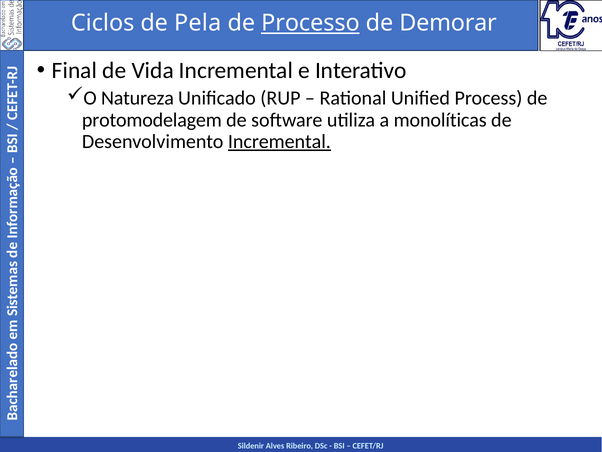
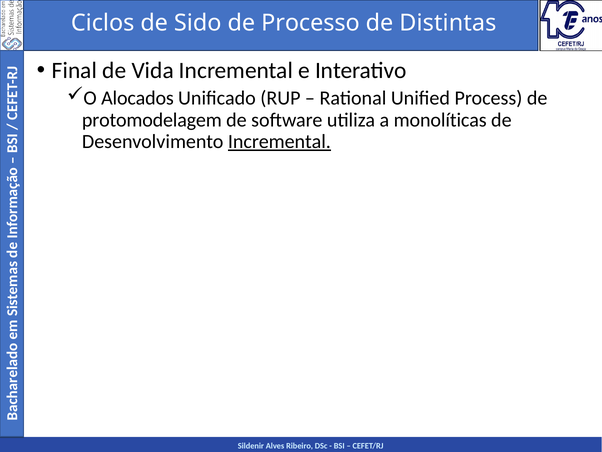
Pela: Pela -> Sido
Processo underline: present -> none
Demorar: Demorar -> Distintas
Natureza: Natureza -> Alocados
